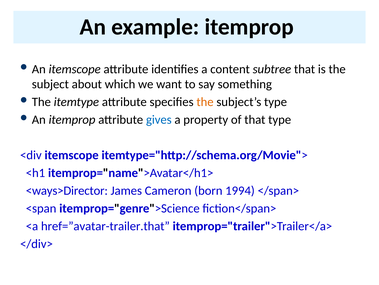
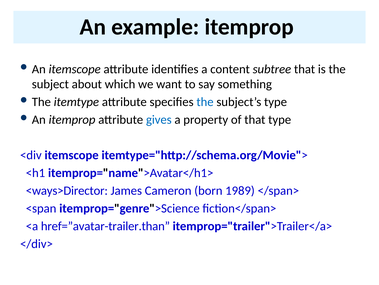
the at (205, 102) colour: orange -> blue
1994: 1994 -> 1989
href=”avatar-trailer.that: href=”avatar-trailer.that -> href=”avatar-trailer.than
